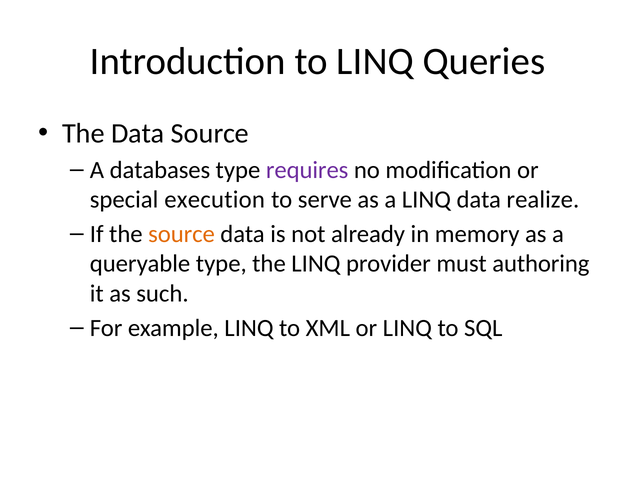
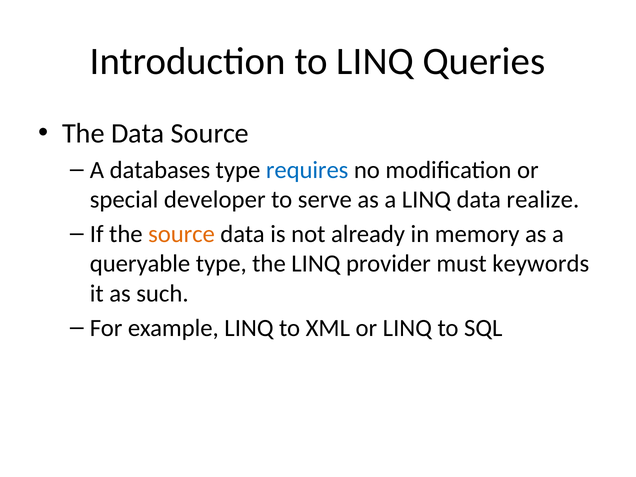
requires colour: purple -> blue
execution: execution -> developer
authoring: authoring -> keywords
